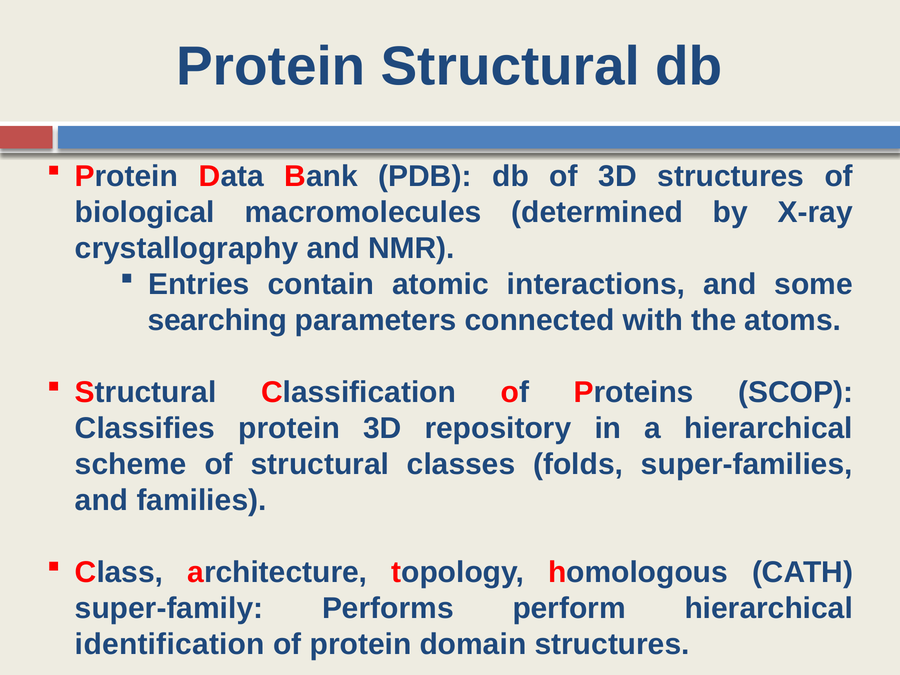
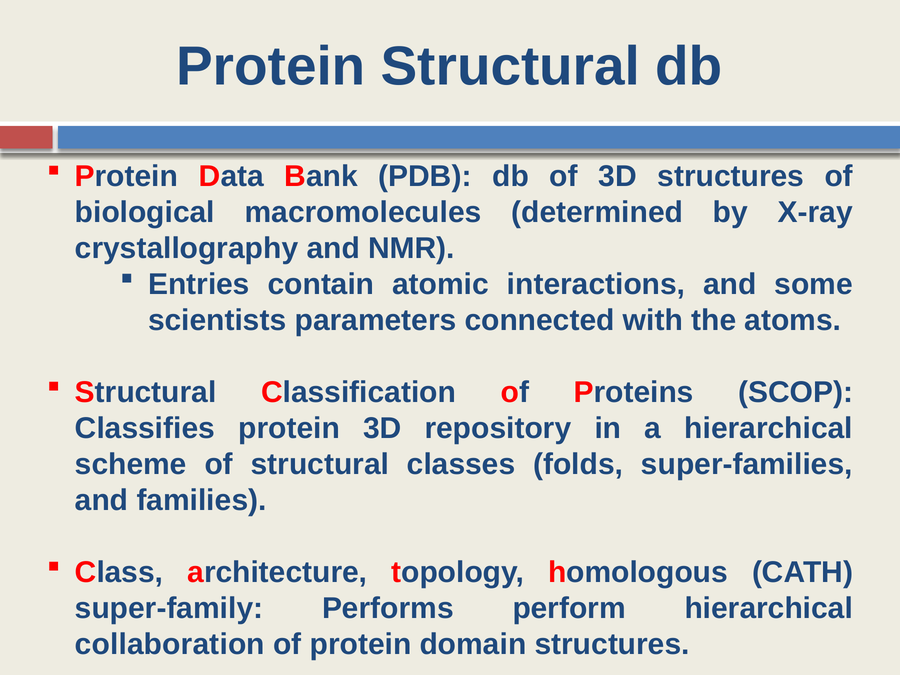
searching: searching -> scientists
identification: identification -> collaboration
